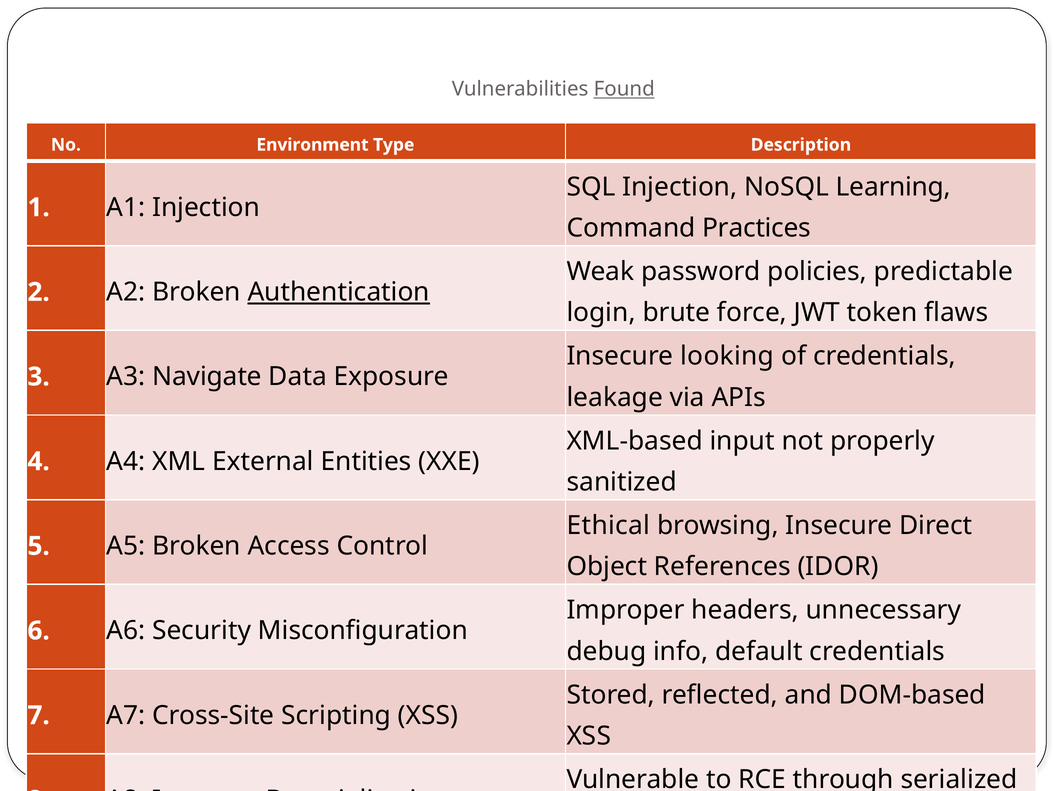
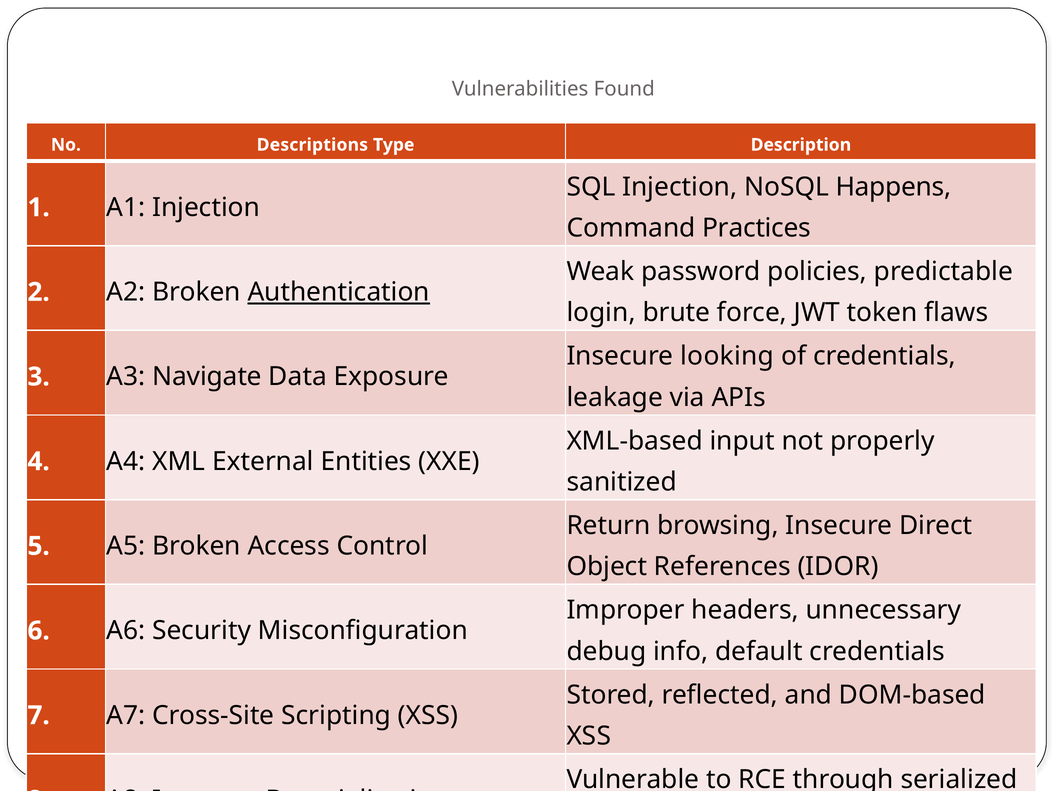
Found underline: present -> none
Environment: Environment -> Descriptions
Learning: Learning -> Happens
Ethical: Ethical -> Return
